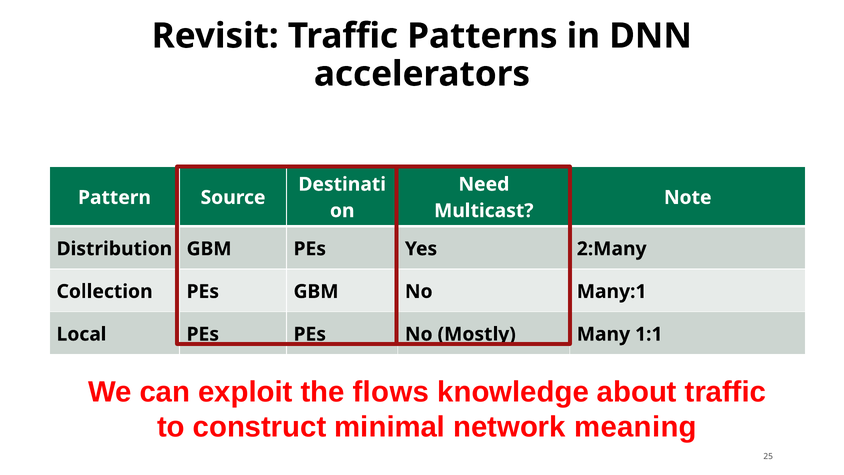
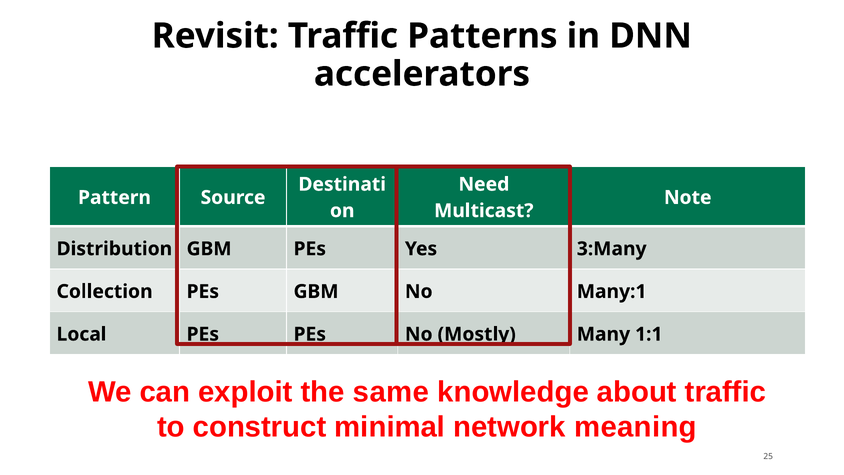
2:Many: 2:Many -> 3:Many
flows: flows -> same
